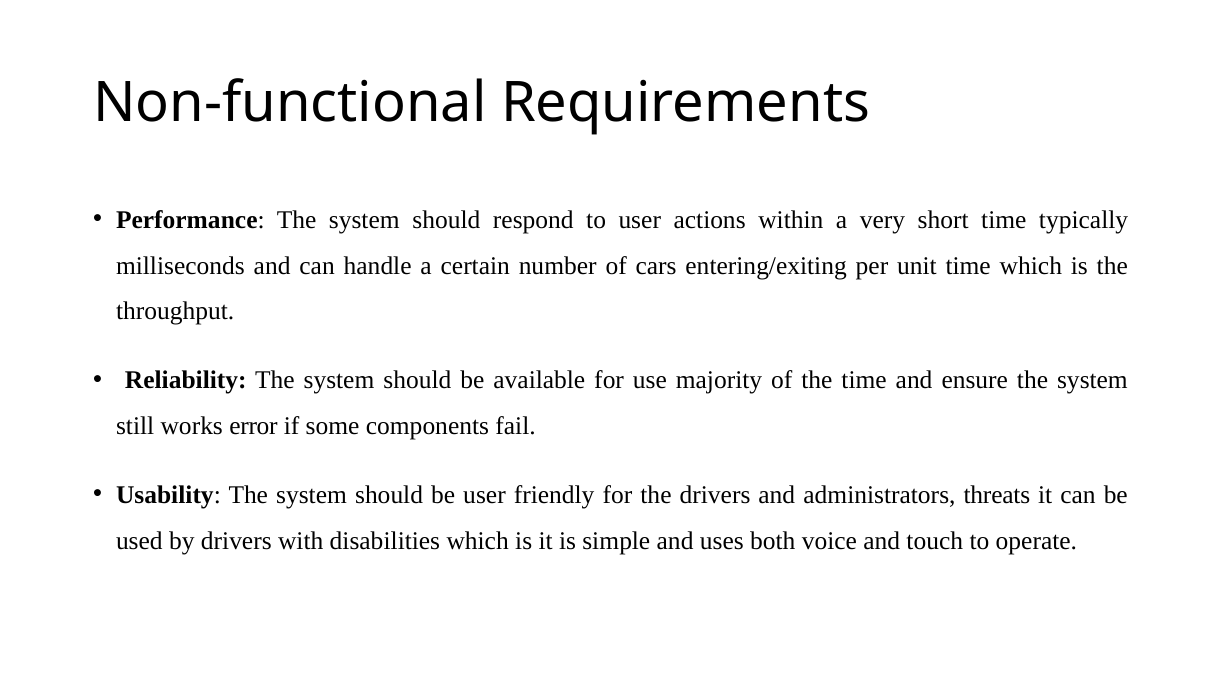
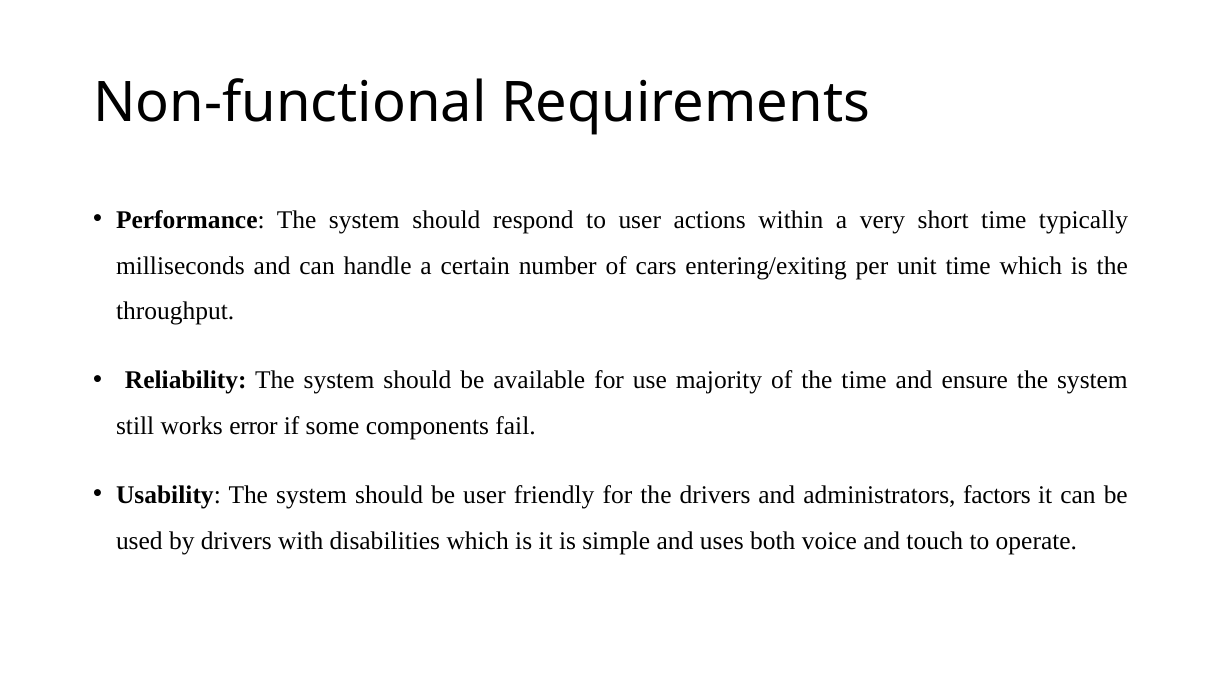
threats: threats -> factors
